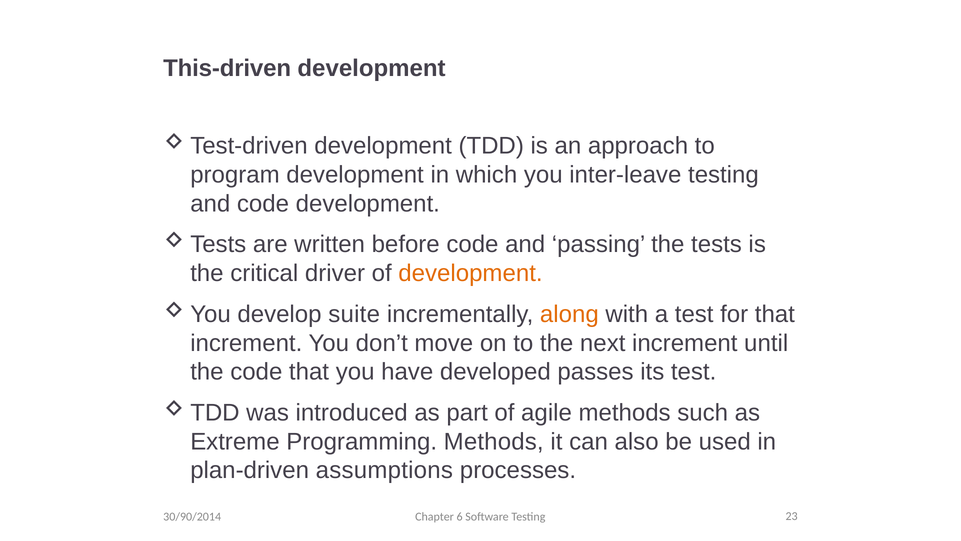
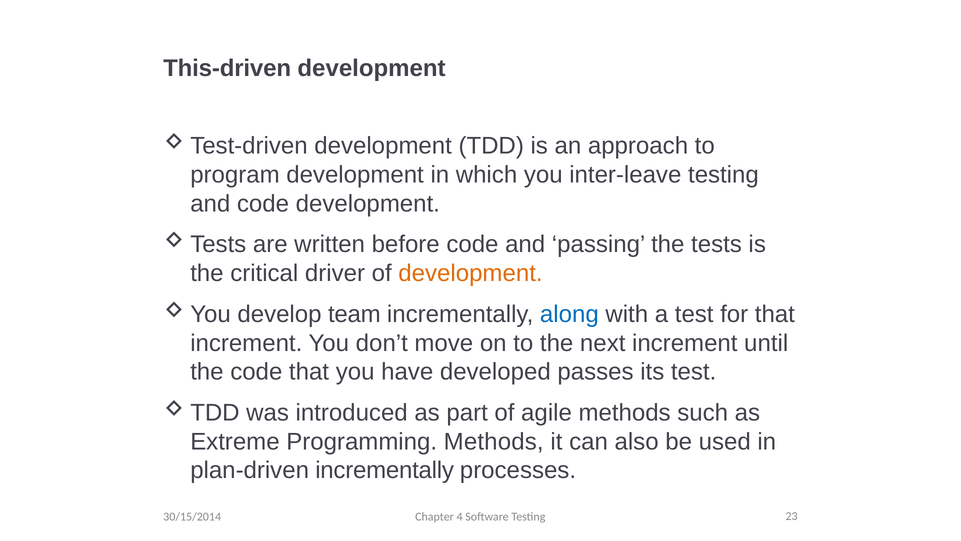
suite: suite -> team
along colour: orange -> blue
plan-driven assumptions: assumptions -> incrementally
30/90/2014: 30/90/2014 -> 30/15/2014
6: 6 -> 4
